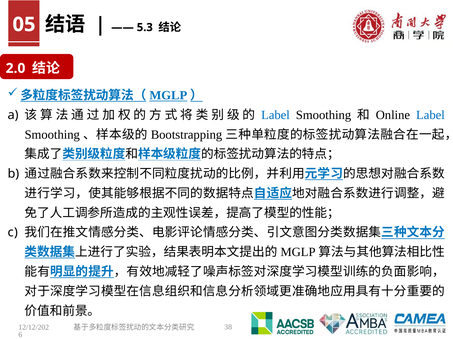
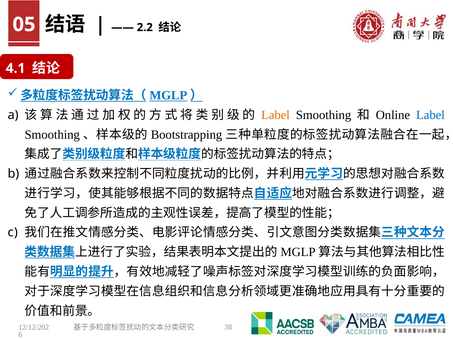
5.3: 5.3 -> 2.2
2.0: 2.0 -> 4.1
Label at (275, 115) colour: blue -> orange
